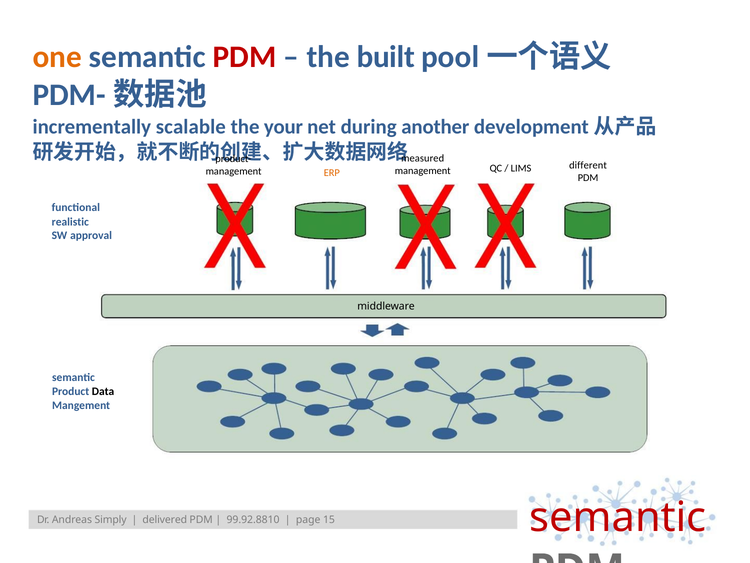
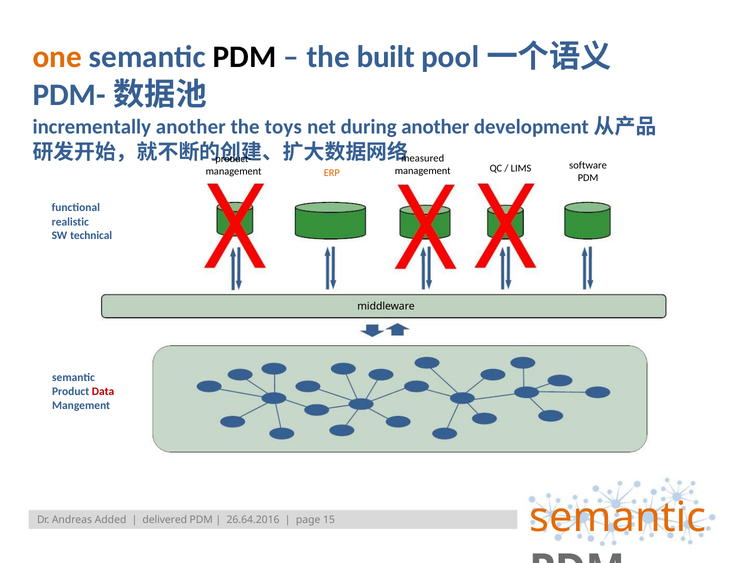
PDM at (244, 57) colour: red -> black
incrementally scalable: scalable -> another
your: your -> toys
different: different -> software
approval: approval -> technical
Data colour: black -> red
semantic at (618, 517) colour: red -> orange
Simply: Simply -> Added
99.92.8810: 99.92.8810 -> 26.64.2016
